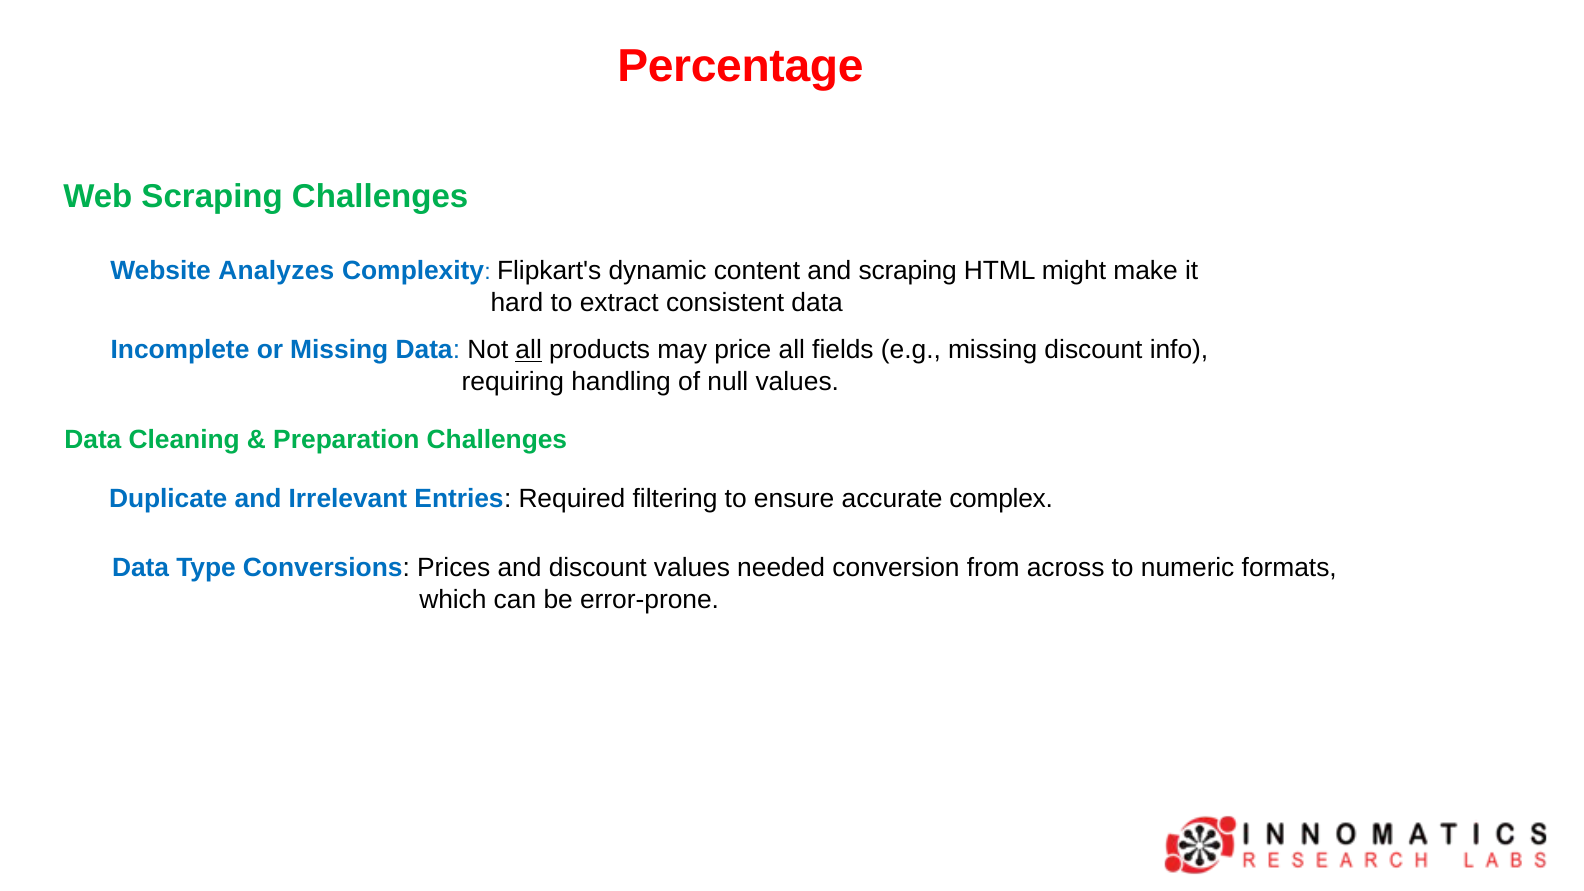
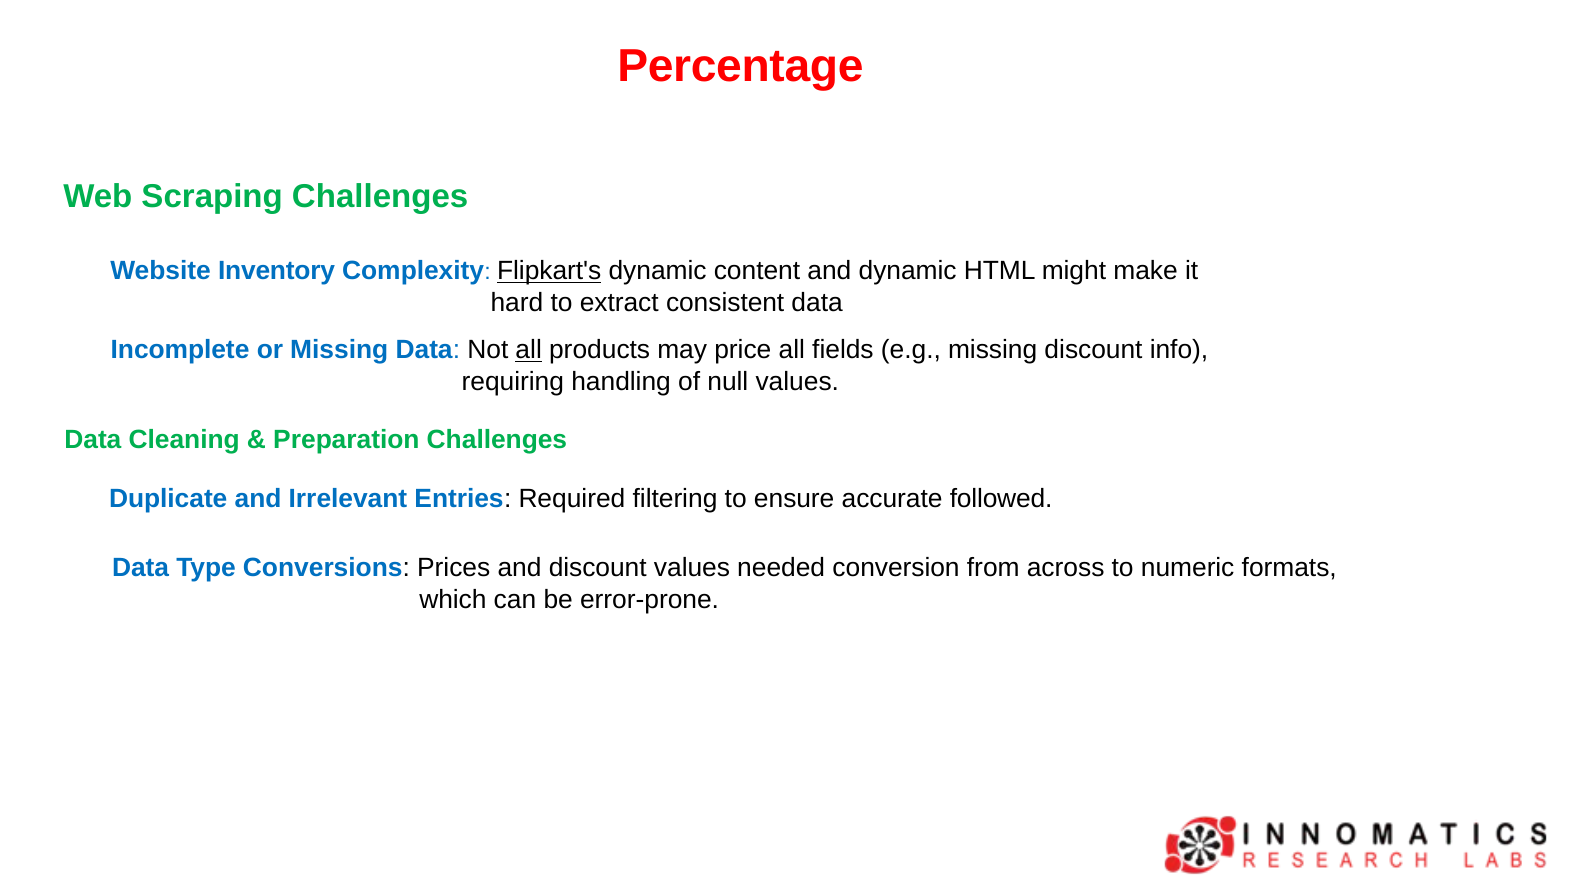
Analyzes: Analyzes -> Inventory
Flipkart's underline: none -> present
and scraping: scraping -> dynamic
complex: complex -> followed
